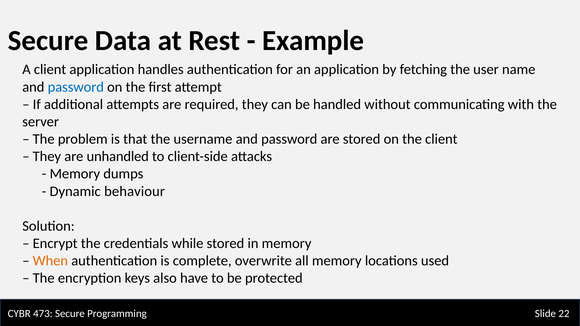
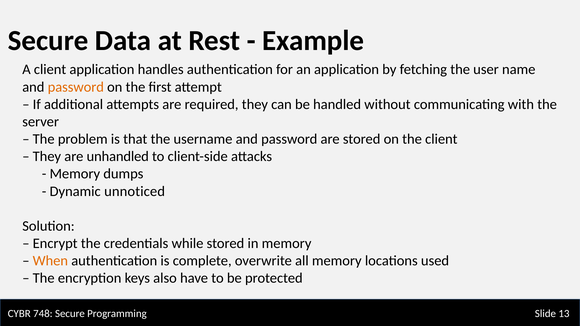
password at (76, 87) colour: blue -> orange
behaviour: behaviour -> unnoticed
473: 473 -> 748
22: 22 -> 13
